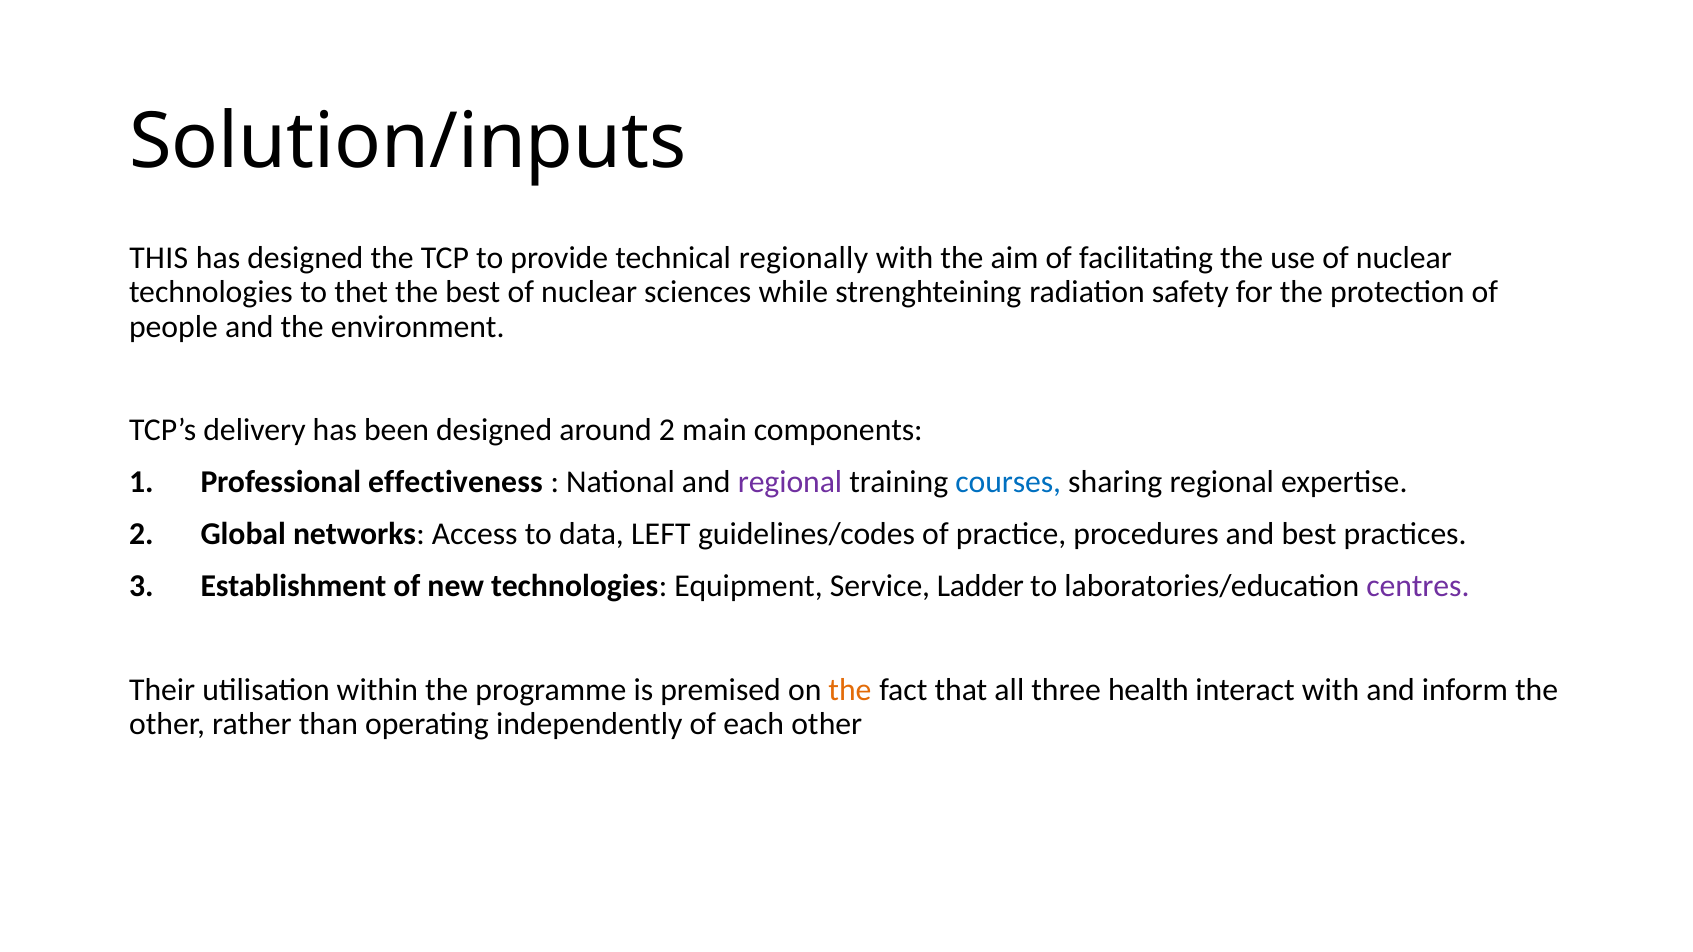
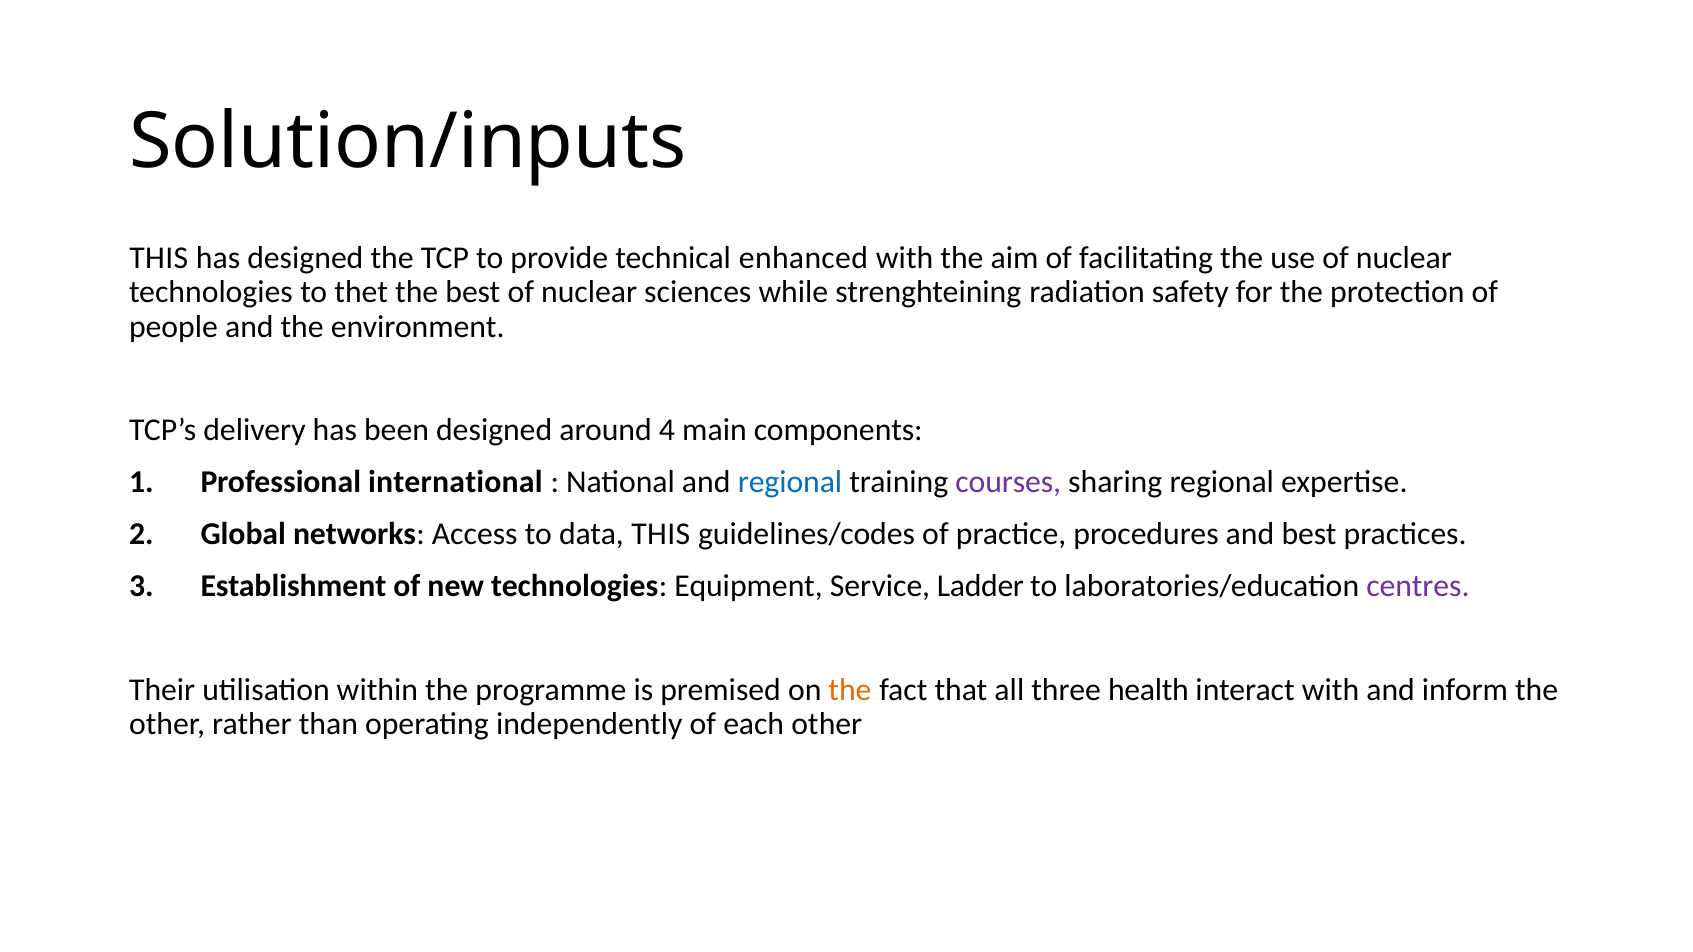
regionally: regionally -> enhanced
around 2: 2 -> 4
effectiveness: effectiveness -> international
regional at (790, 482) colour: purple -> blue
courses colour: blue -> purple
data LEFT: LEFT -> THIS
